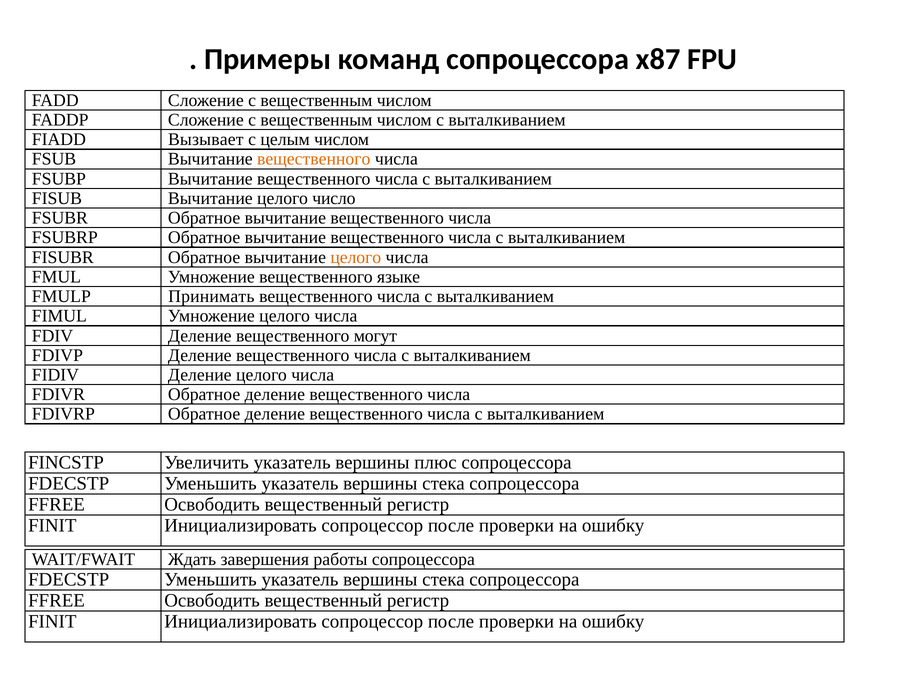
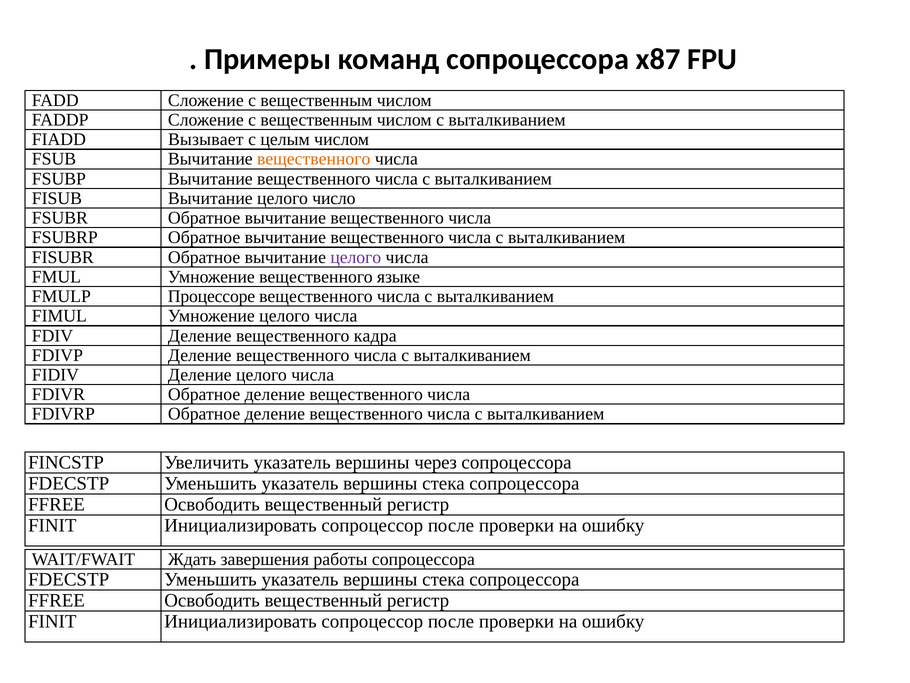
целого at (356, 257) colour: orange -> purple
Принимать: Принимать -> Процессоре
могут: могут -> кадра
плюс: плюс -> через
